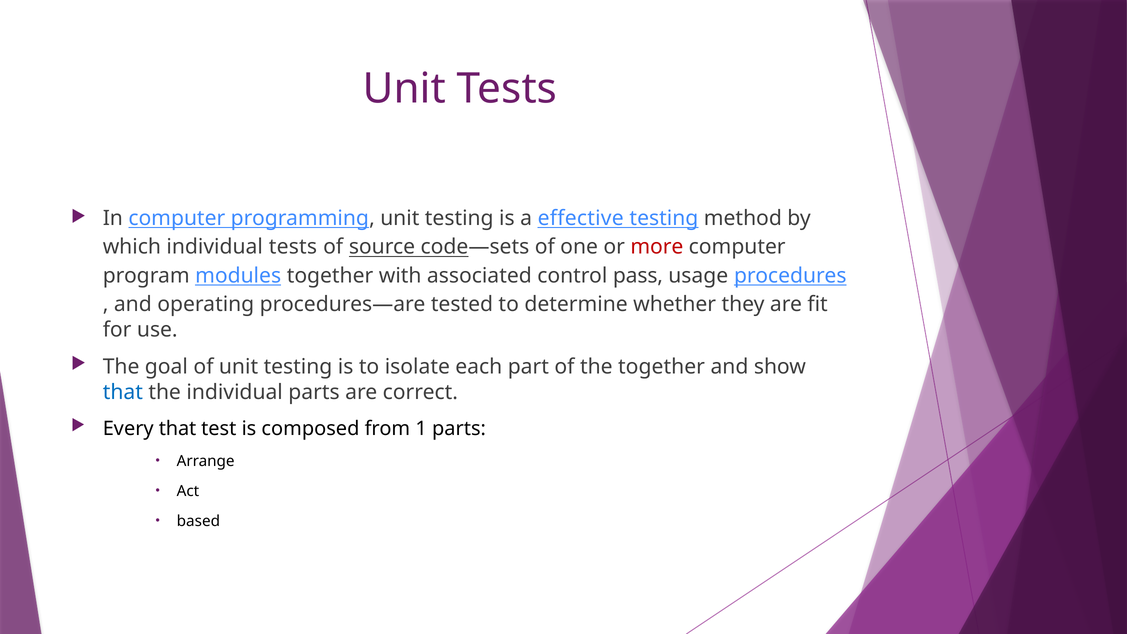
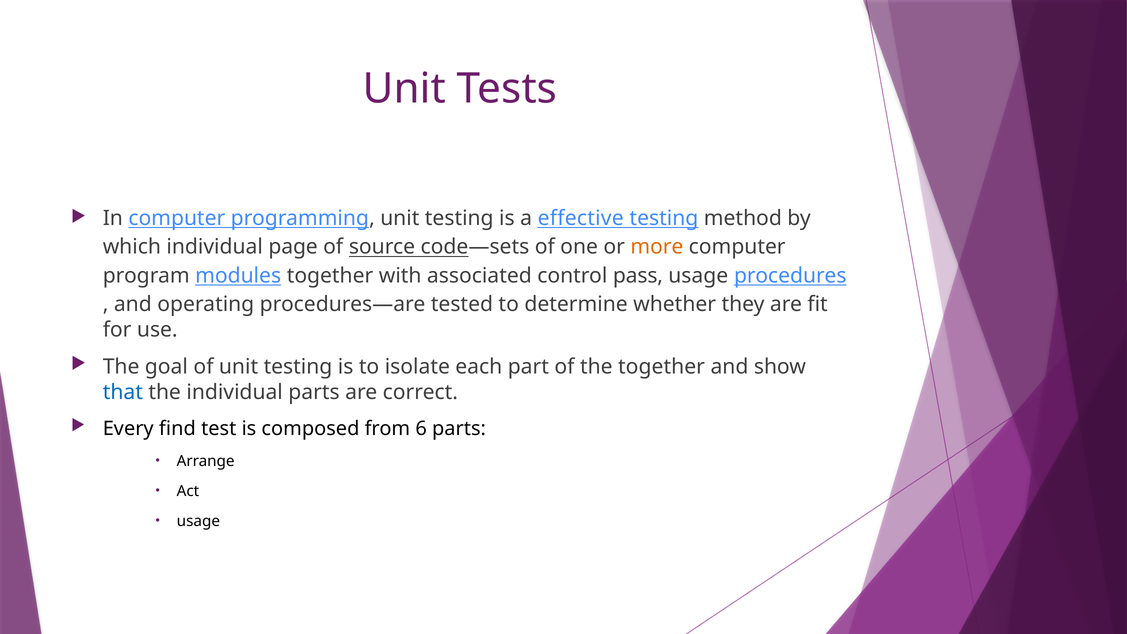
individual tests: tests -> page
more colour: red -> orange
Every that: that -> find
1: 1 -> 6
based at (198, 521): based -> usage
